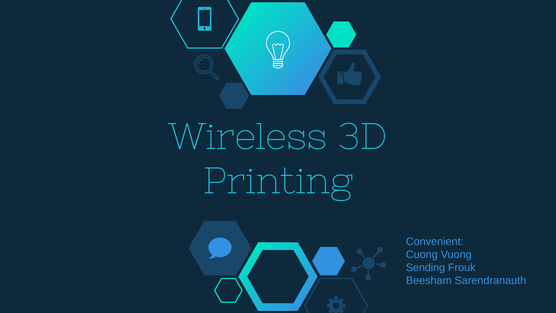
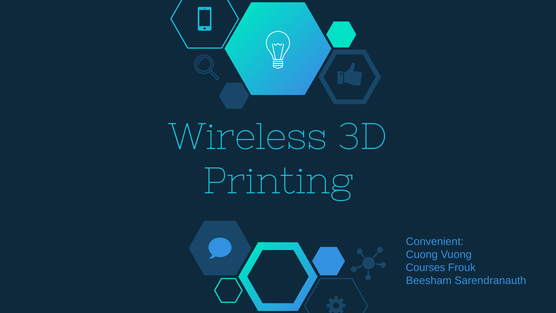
Sending: Sending -> Courses
